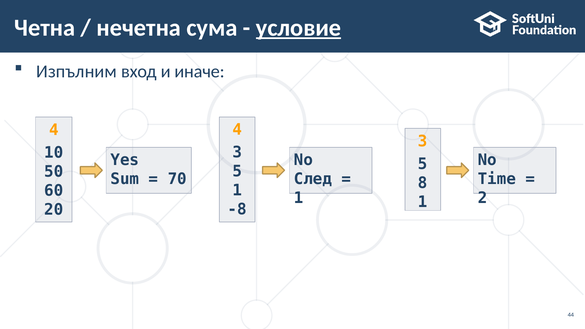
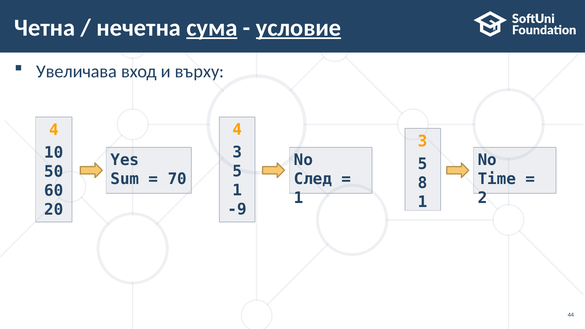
сума underline: none -> present
Изпълним: Изпълним -> Увеличава
иначе: иначе -> върху
-8: -8 -> -9
